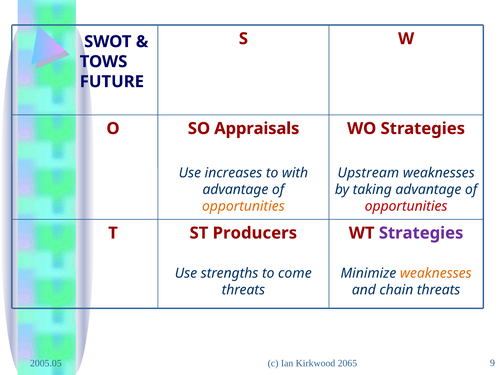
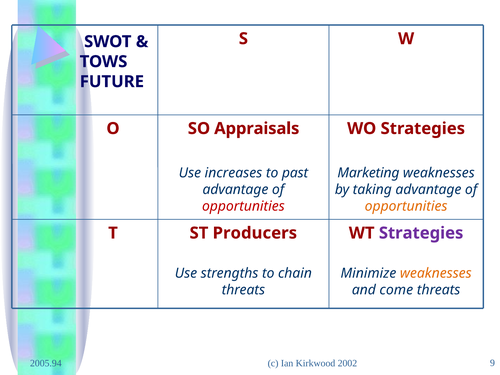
with: with -> past
Upstream: Upstream -> Marketing
opportunities at (243, 206) colour: orange -> red
opportunities at (406, 206) colour: red -> orange
come: come -> chain
chain: chain -> come
2005.05: 2005.05 -> 2005.94
2065: 2065 -> 2002
